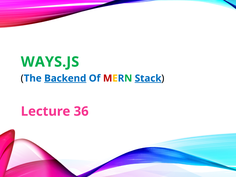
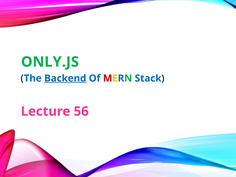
WAYS.JS: WAYS.JS -> ONLY.JS
Stack underline: present -> none
36: 36 -> 56
